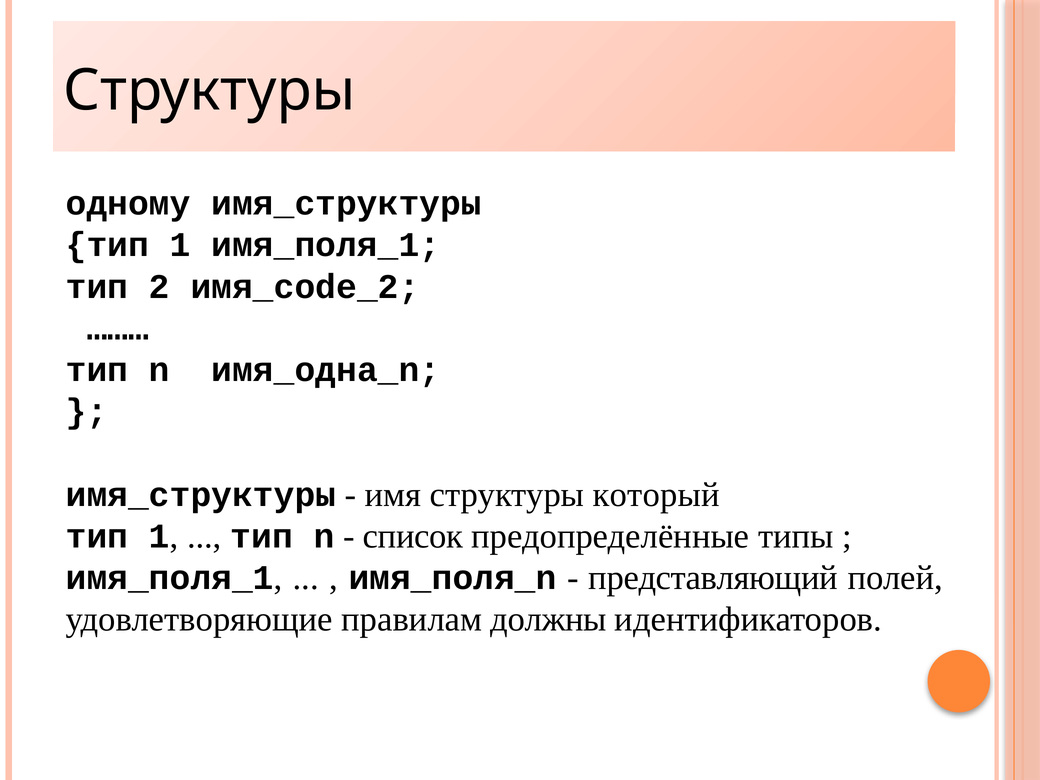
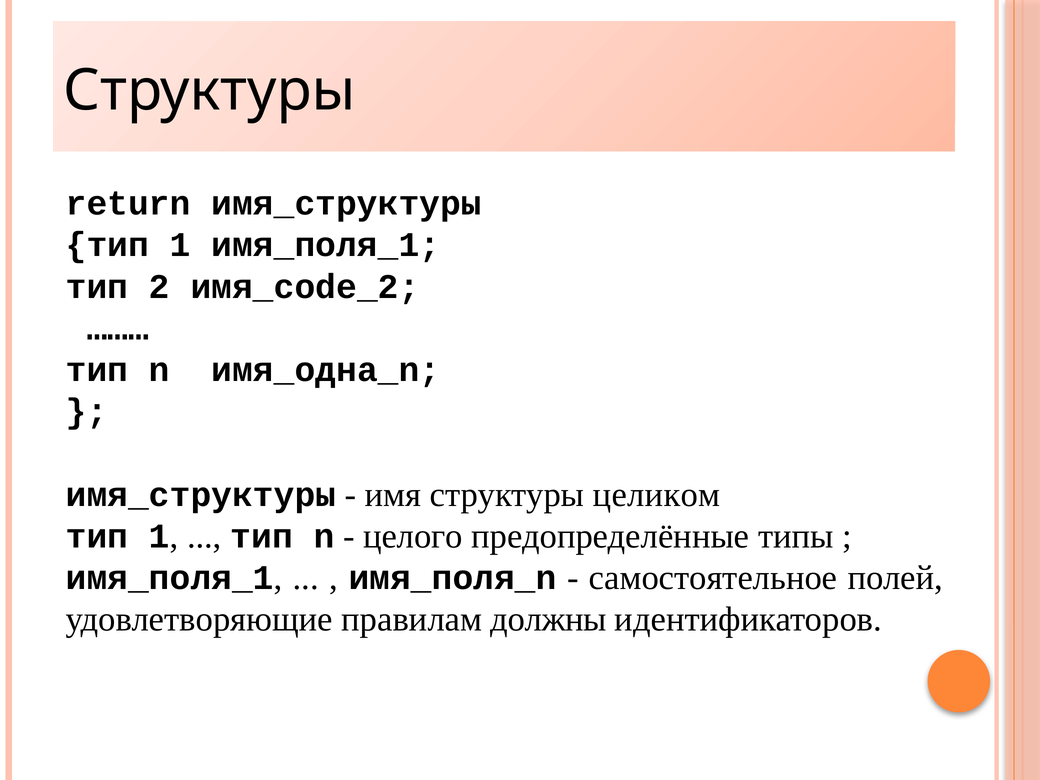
одному: одному -> return
который: который -> целиком
список: список -> целого
представляющий: представляющий -> самостоятельное
